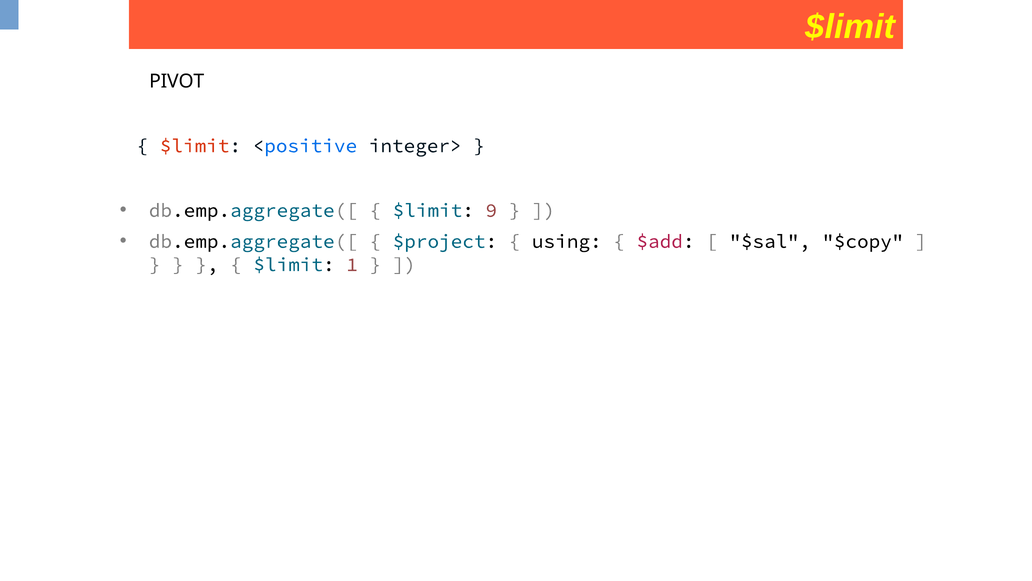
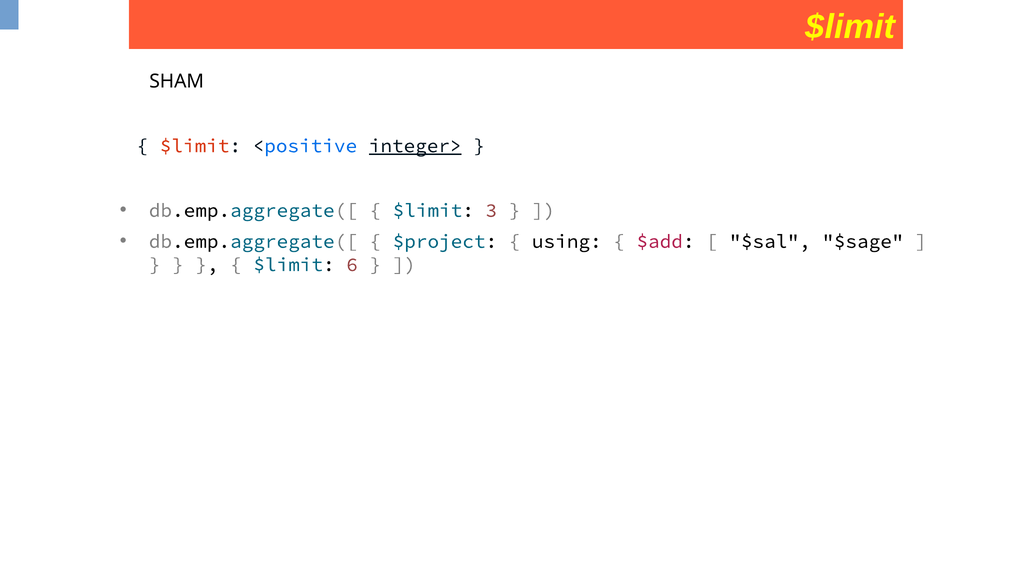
PIVOT: PIVOT -> SHAM
integer> underline: none -> present
9: 9 -> 3
$copy: $copy -> $sage
1: 1 -> 6
